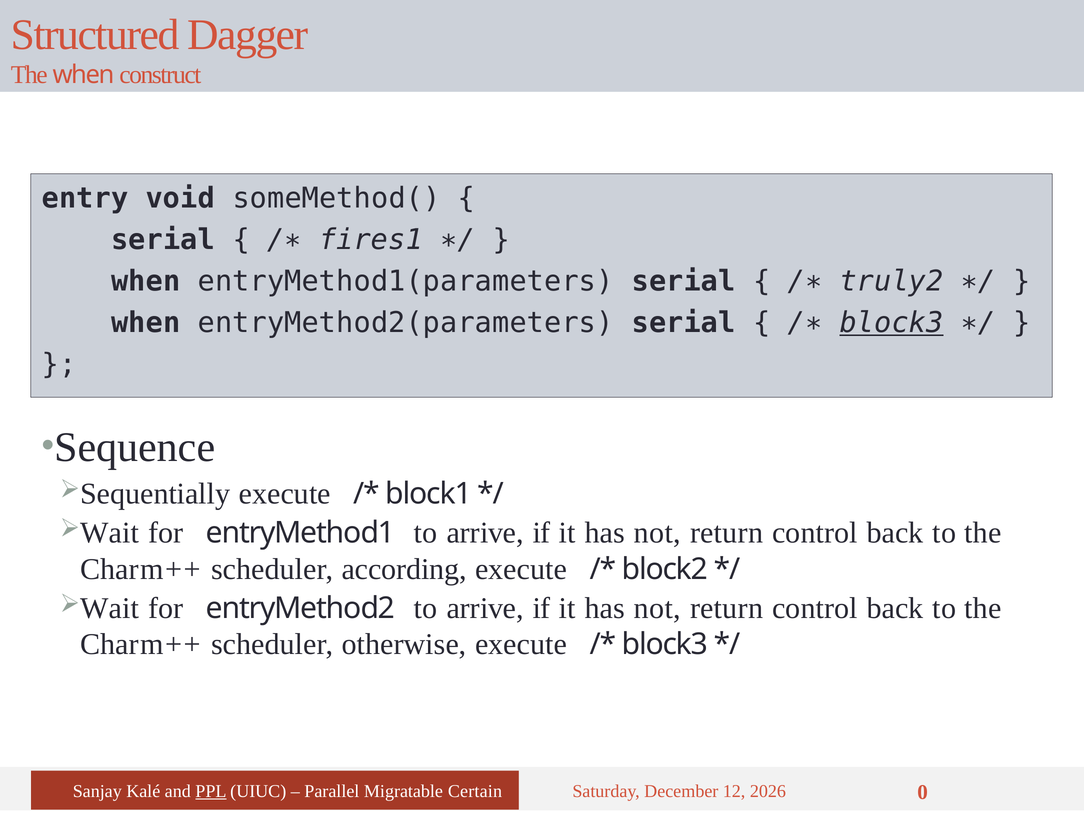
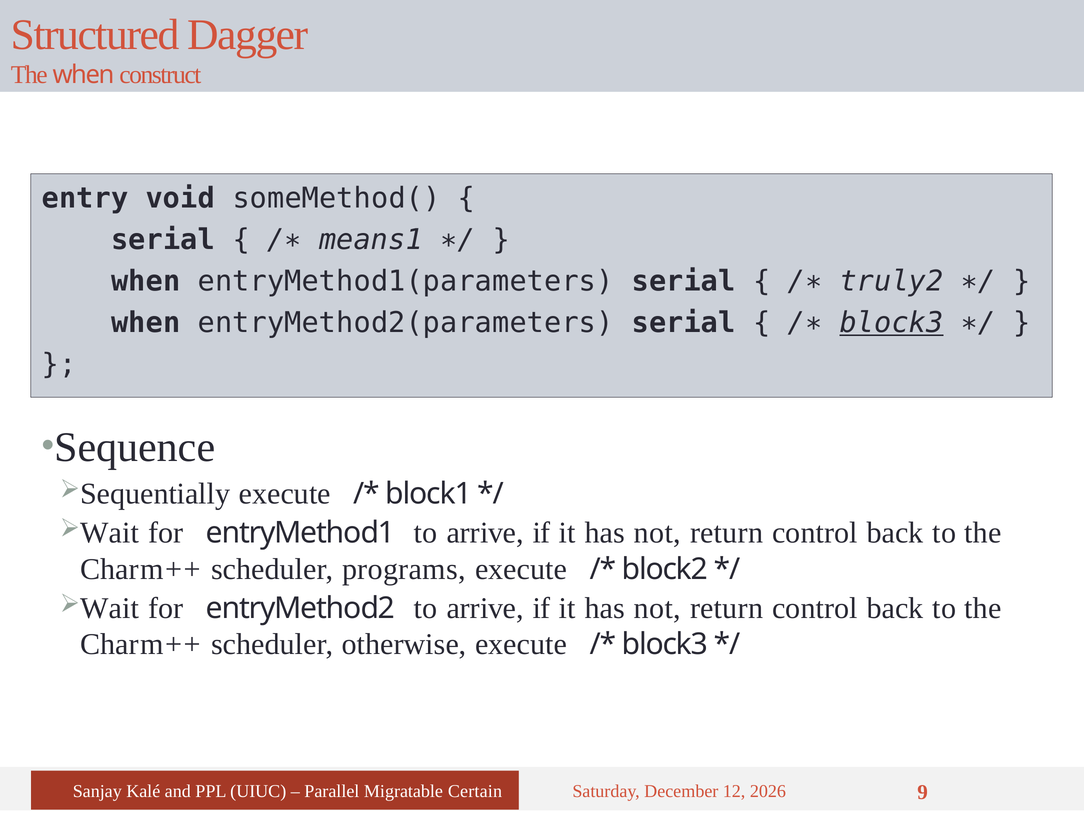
fires1: fires1 -> means1
according: according -> programs
PPL underline: present -> none
0: 0 -> 9
